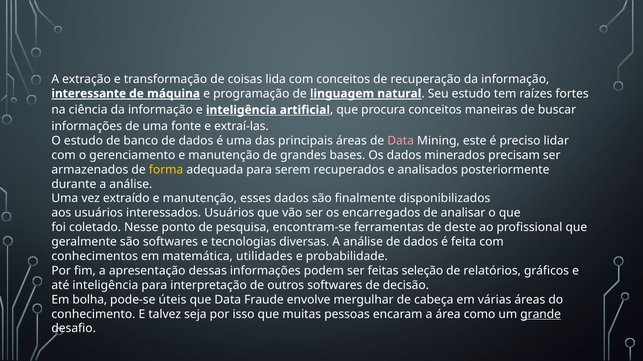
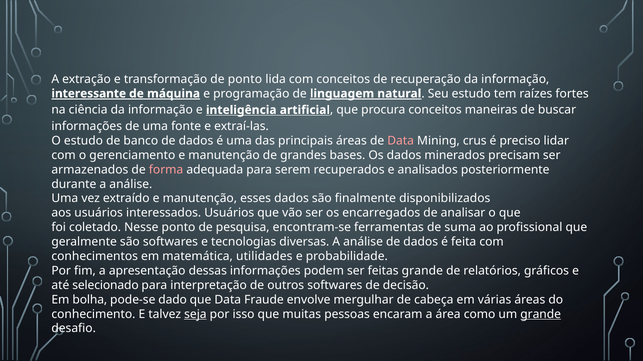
de coisas: coisas -> ponto
este: este -> crus
forma colour: yellow -> pink
deste: deste -> suma
feitas seleção: seleção -> grande
até inteligência: inteligência -> selecionado
úteis: úteis -> dado
seja underline: none -> present
